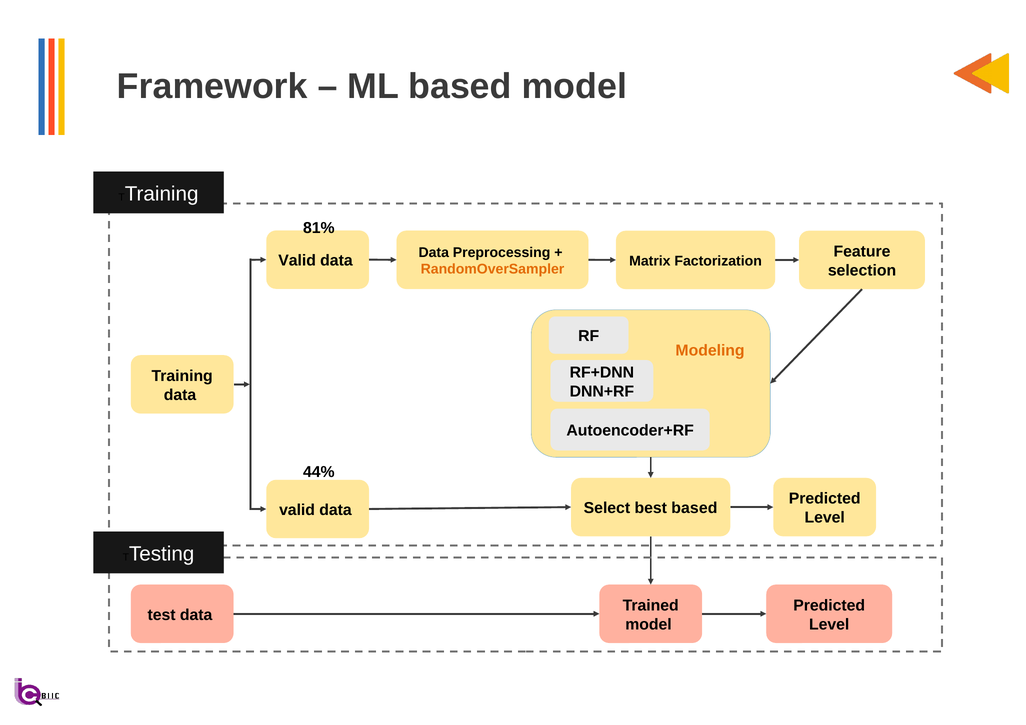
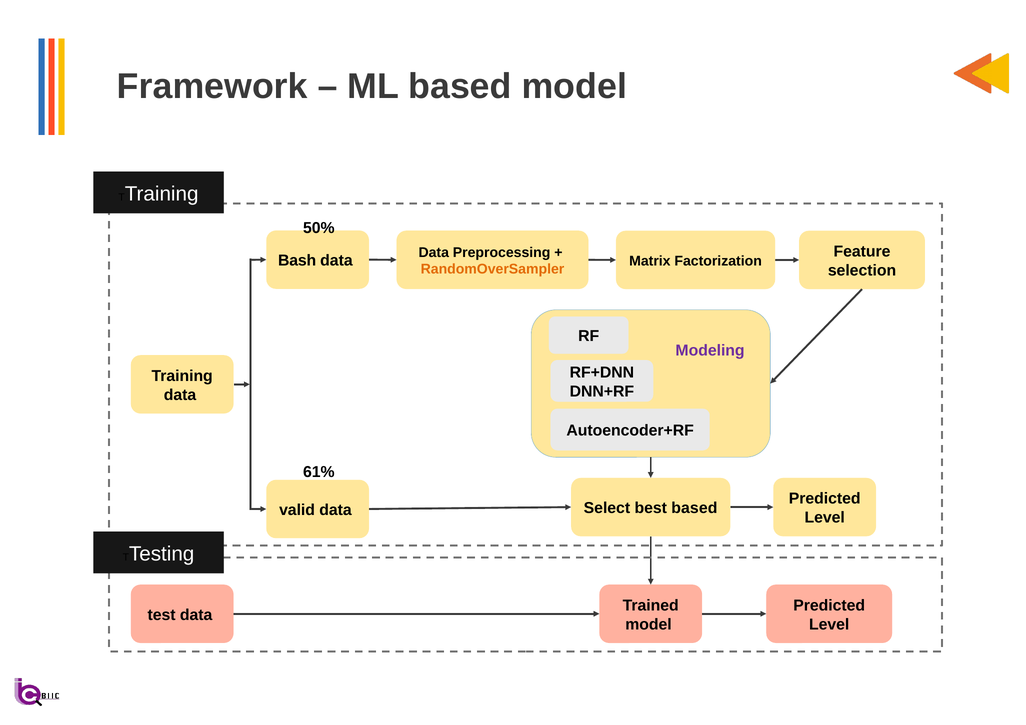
81%: 81% -> 50%
Valid at (297, 261): Valid -> Bash
Modeling colour: orange -> purple
44%: 44% -> 61%
